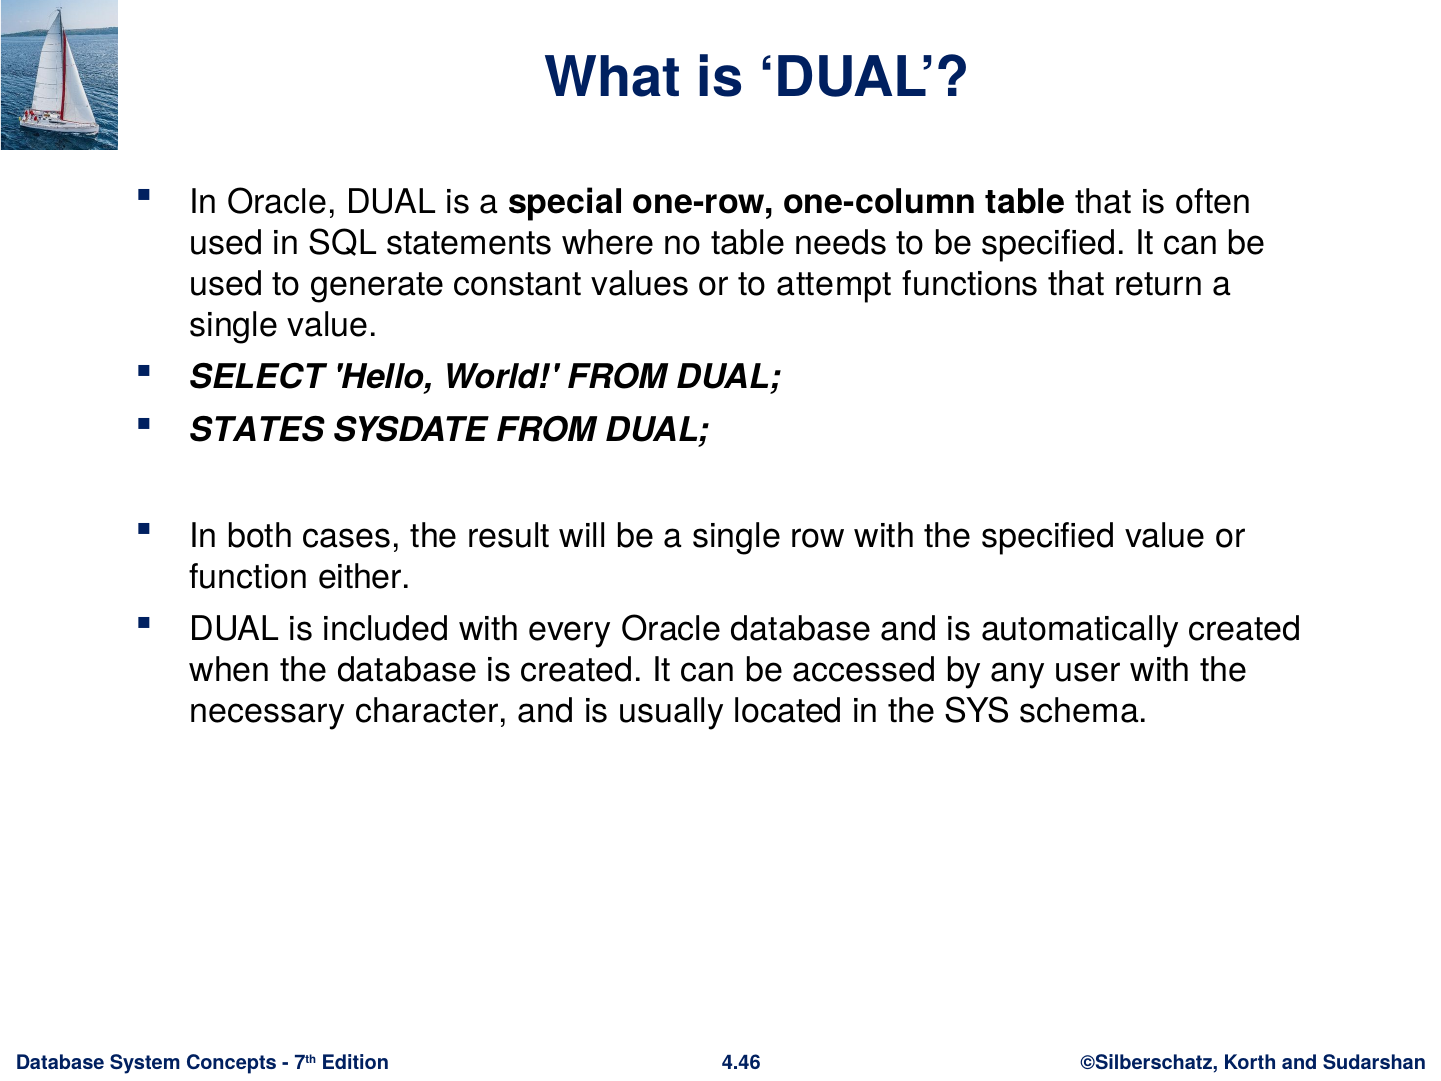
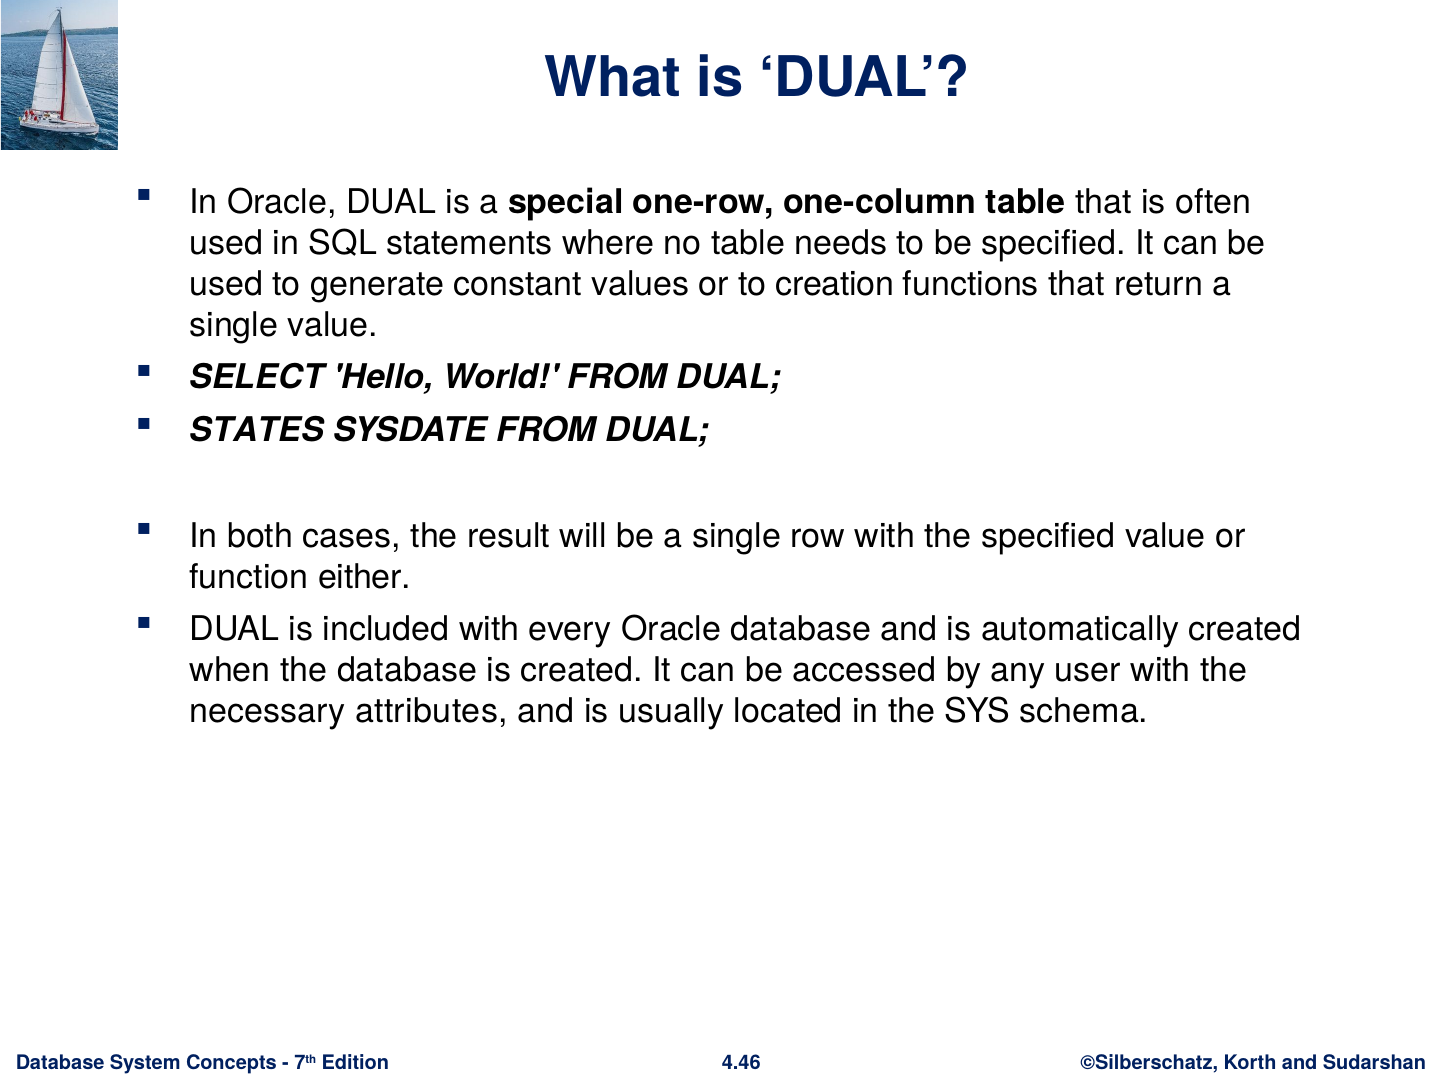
attempt: attempt -> creation
character: character -> attributes
